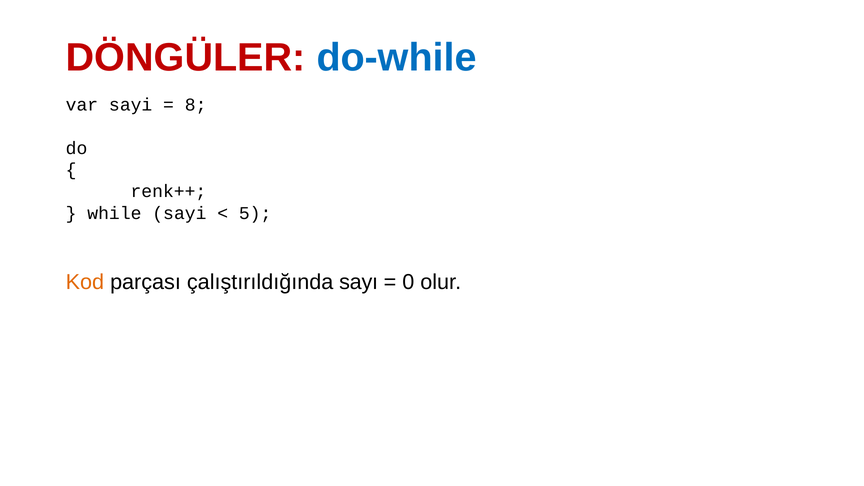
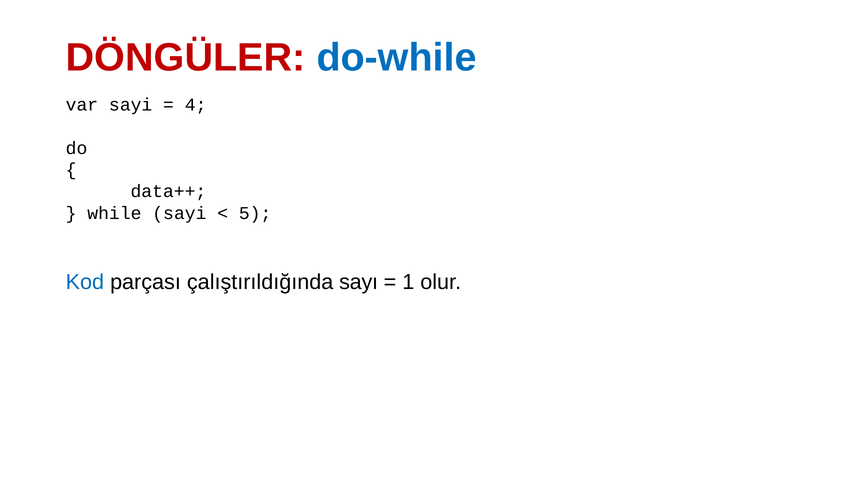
8: 8 -> 4
renk++: renk++ -> data++
Kod colour: orange -> blue
0: 0 -> 1
